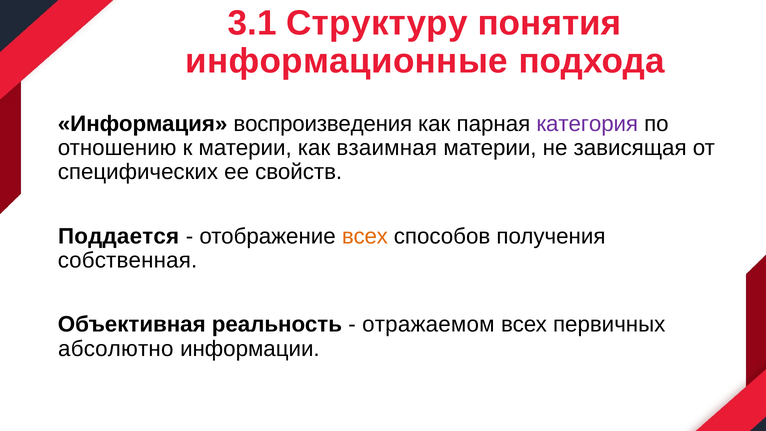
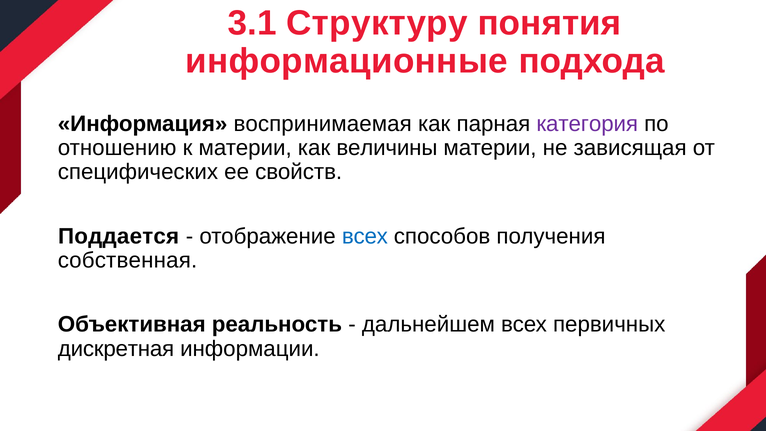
воспроизведения: воспроизведения -> воспринимаемая
взаимная: взаимная -> величины
всех at (365, 236) colour: orange -> blue
отражаемом: отражаемом -> дальнейшем
абсолютно: абсолютно -> дискретная
